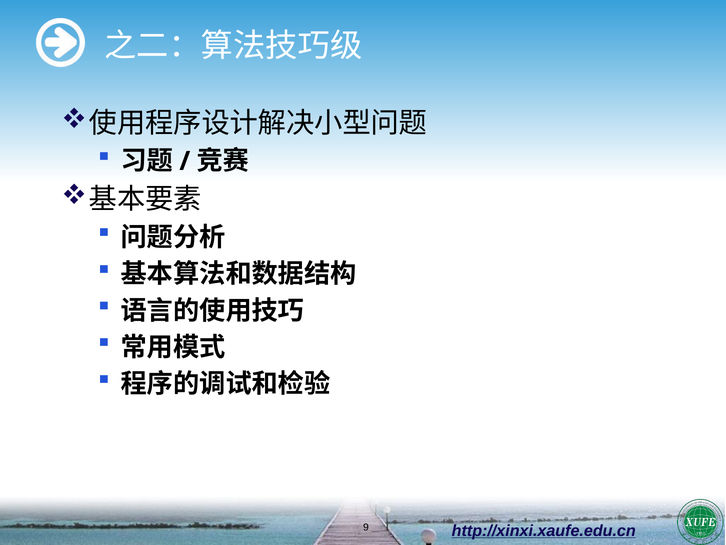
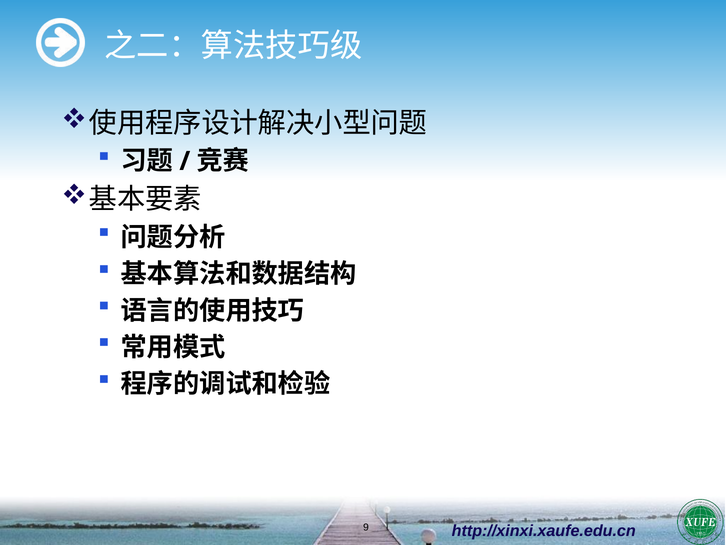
http://xinxi.xaufe.edu.cn underline: present -> none
